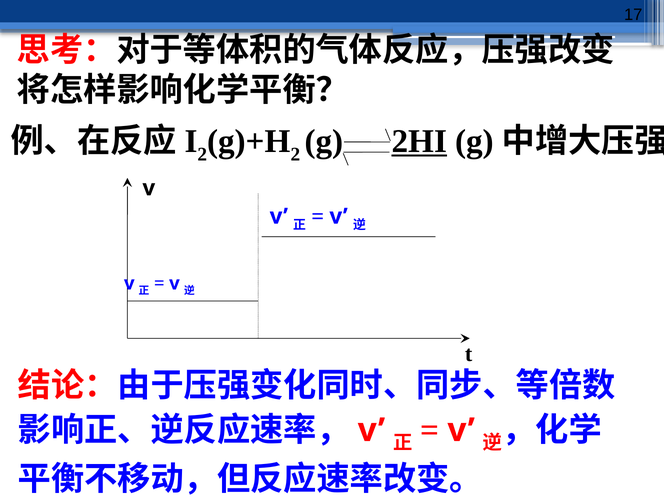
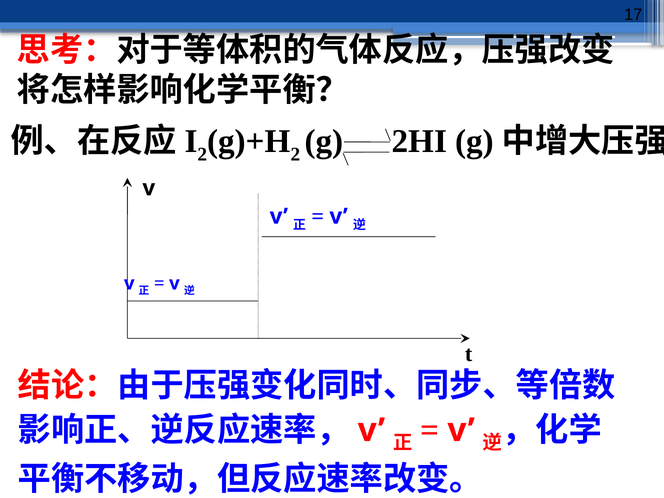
2HI underline: present -> none
